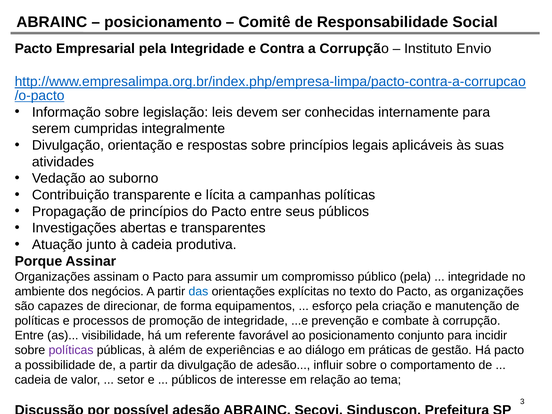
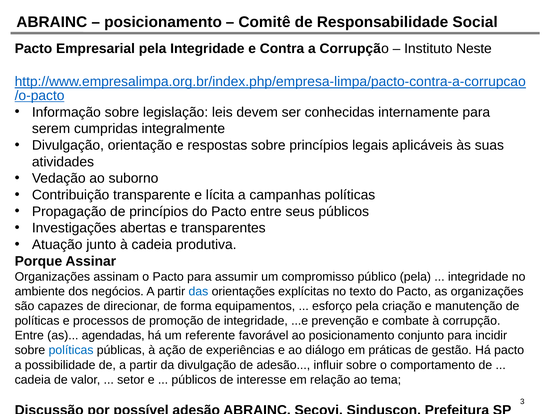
Envio: Envio -> Neste
visibilidade: visibilidade -> agendadas
políticas at (71, 350) colour: purple -> blue
além: além -> ação
